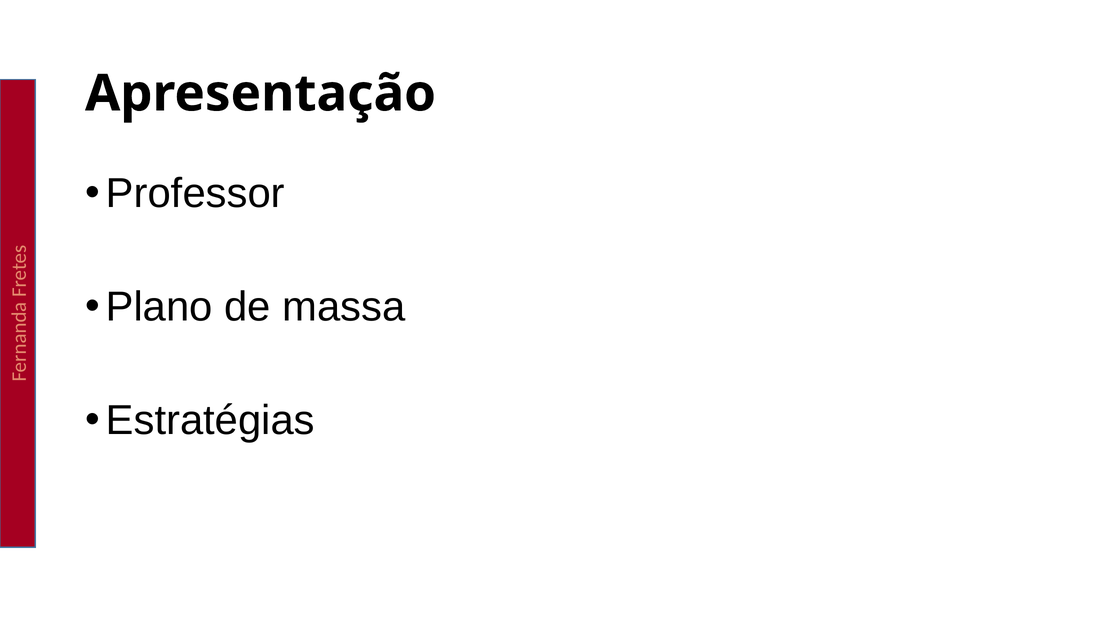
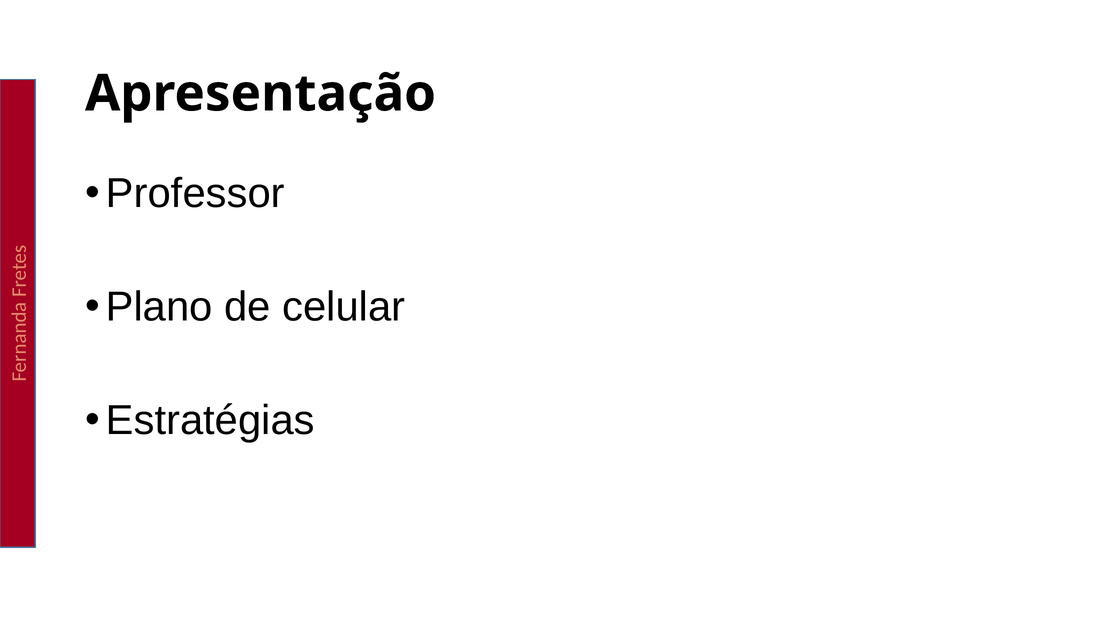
massa: massa -> celular
